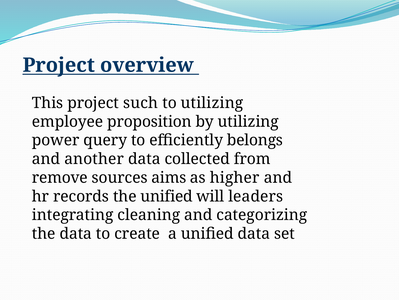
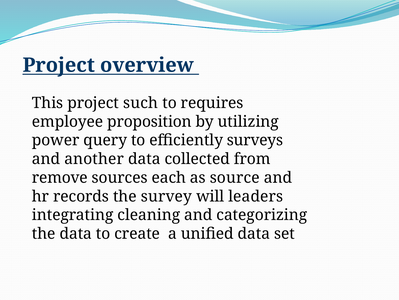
to utilizing: utilizing -> requires
belongs: belongs -> surveys
aims: aims -> each
higher: higher -> source
the unified: unified -> survey
